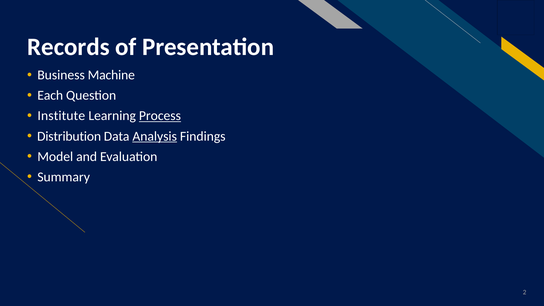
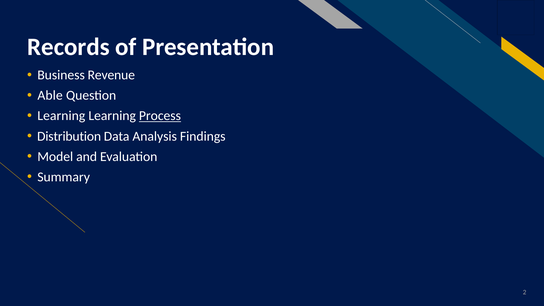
Machine: Machine -> Revenue
Each: Each -> Able
Institute at (61, 116): Institute -> Learning
Analysis underline: present -> none
